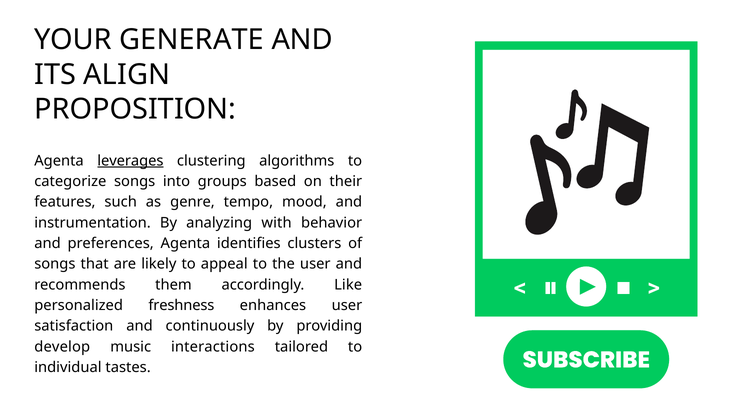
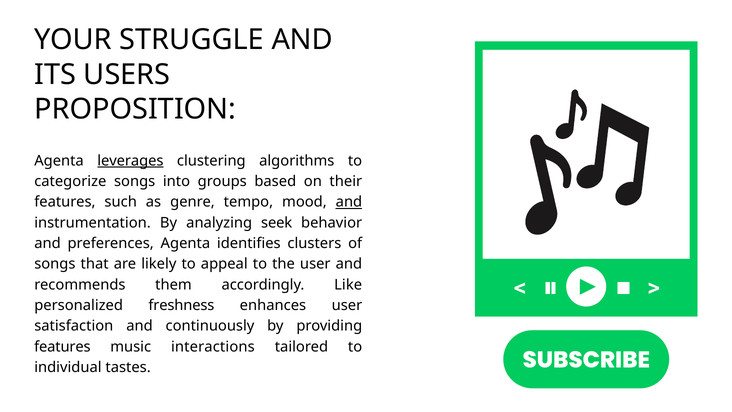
GENERATE: GENERATE -> STRUGGLE
ALIGN: ALIGN -> USERS
and at (349, 202) underline: none -> present
with: with -> seek
develop at (62, 346): develop -> features
